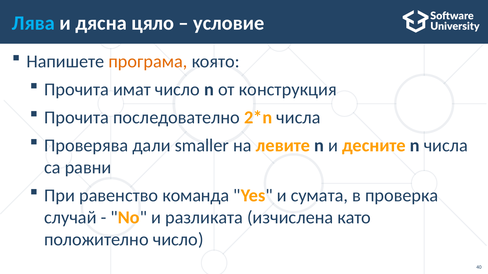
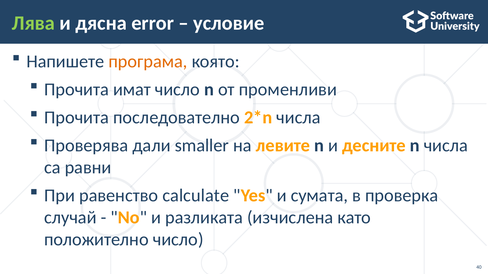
Лява colour: light blue -> light green
цяло: цяло -> error
конструкция: конструкция -> променливи
команда: команда -> calculate
